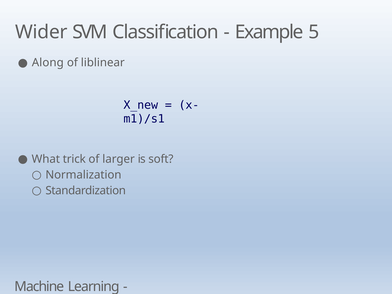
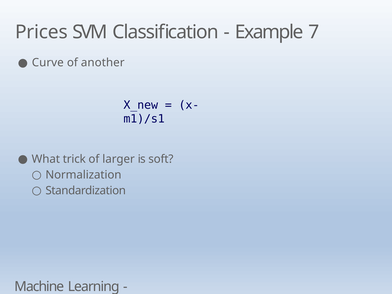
Wider: Wider -> Prices
5: 5 -> 7
Along: Along -> Curve
liblinear: liblinear -> another
